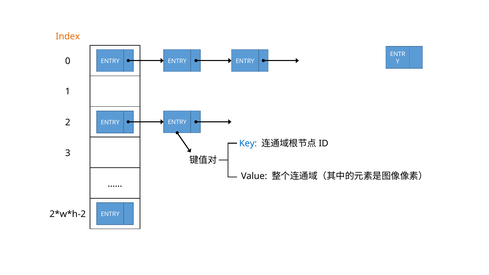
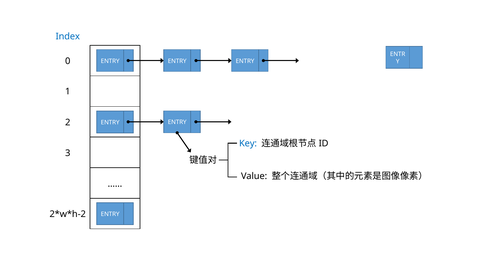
Index colour: orange -> blue
